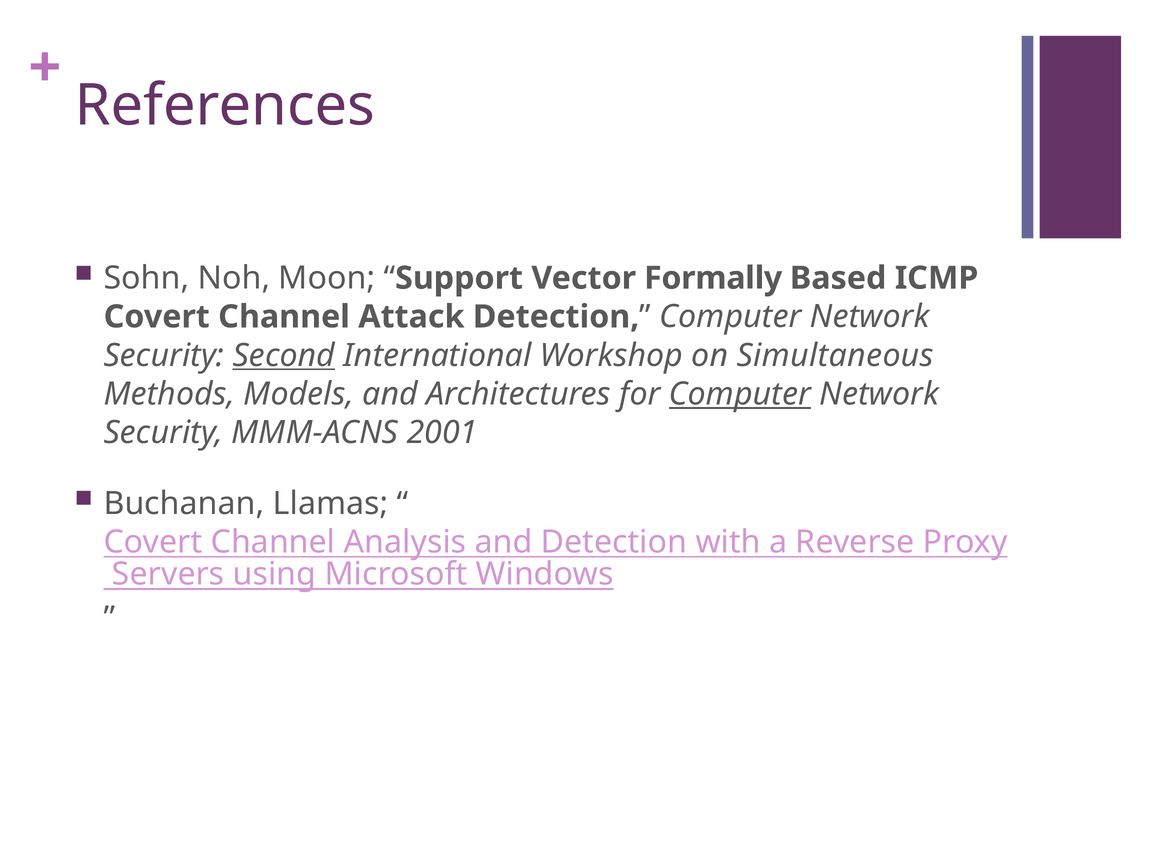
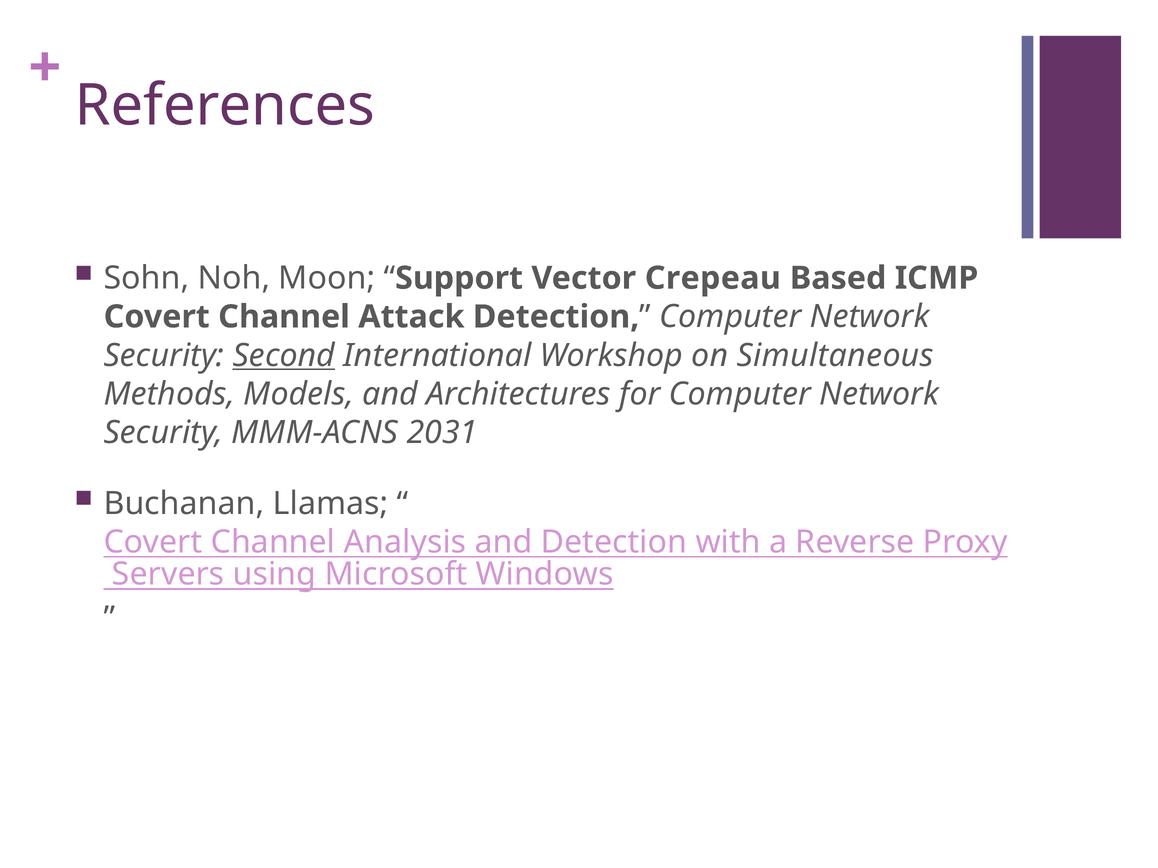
Formally: Formally -> Crepeau
Computer at (740, 394) underline: present -> none
2001: 2001 -> 2031
